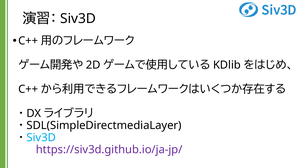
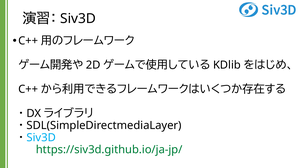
https://siv3d.github.io/ja-jp/ colour: purple -> green
